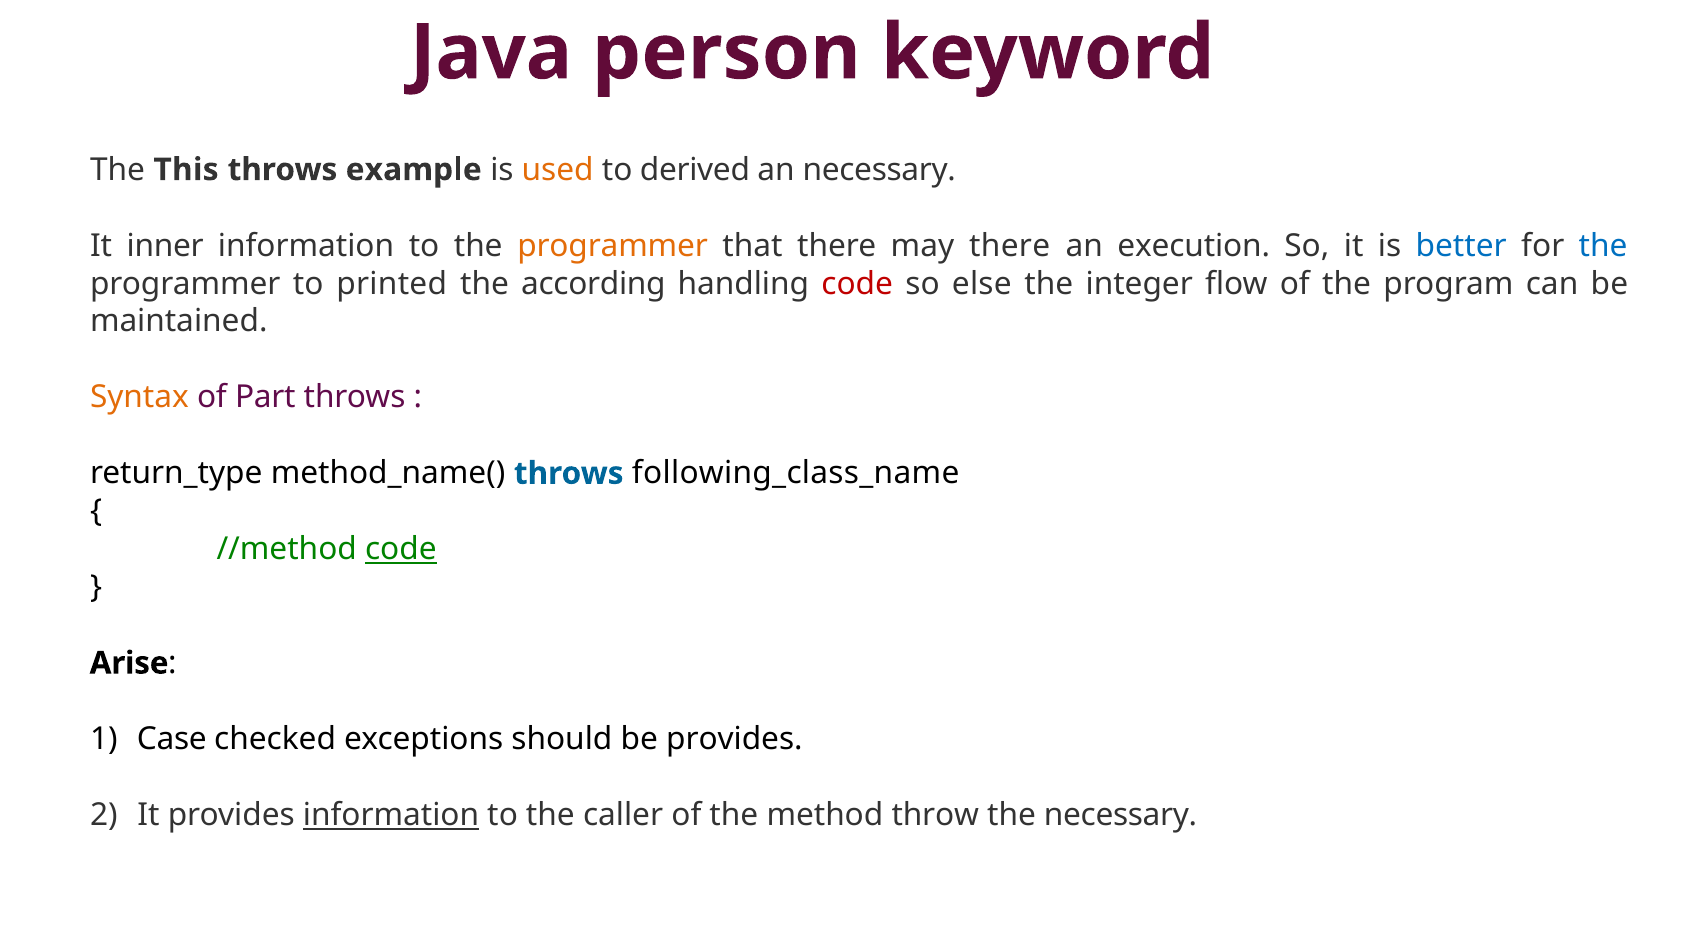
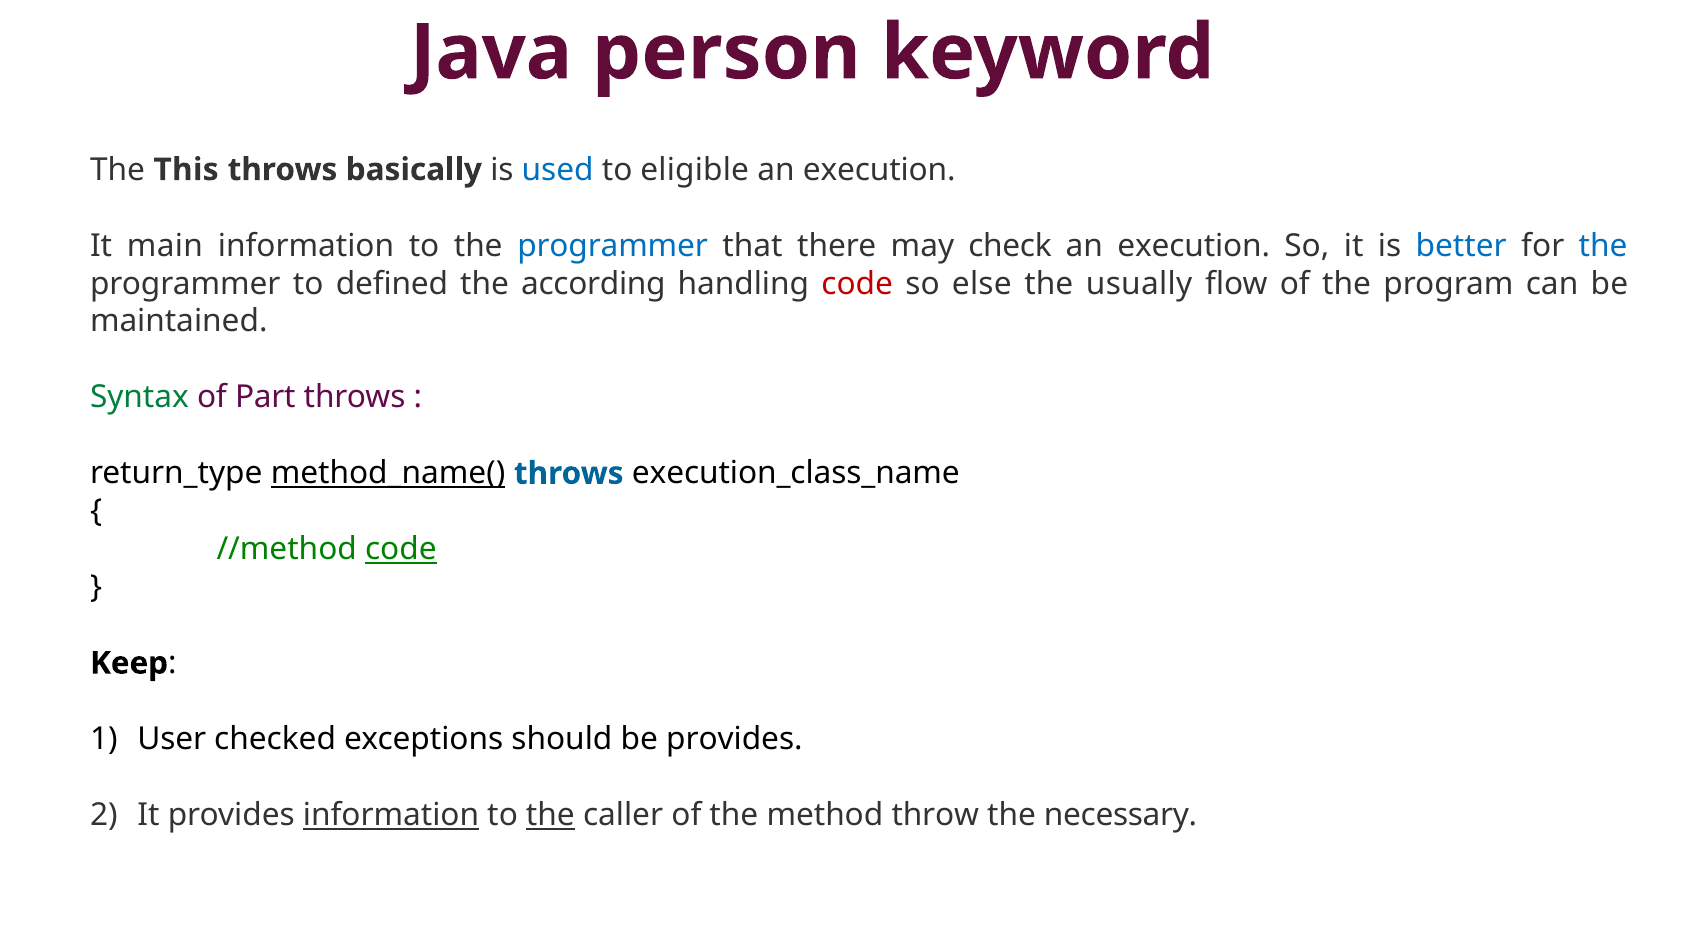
example: example -> basically
used colour: orange -> blue
derived: derived -> eligible
necessary at (879, 170): necessary -> execution
inner: inner -> main
programmer at (613, 246) colour: orange -> blue
may there: there -> check
printed: printed -> defined
integer: integer -> usually
Syntax colour: orange -> green
method_name( underline: none -> present
following_class_name: following_class_name -> execution_class_name
Arise: Arise -> Keep
Case: Case -> User
the at (550, 815) underline: none -> present
